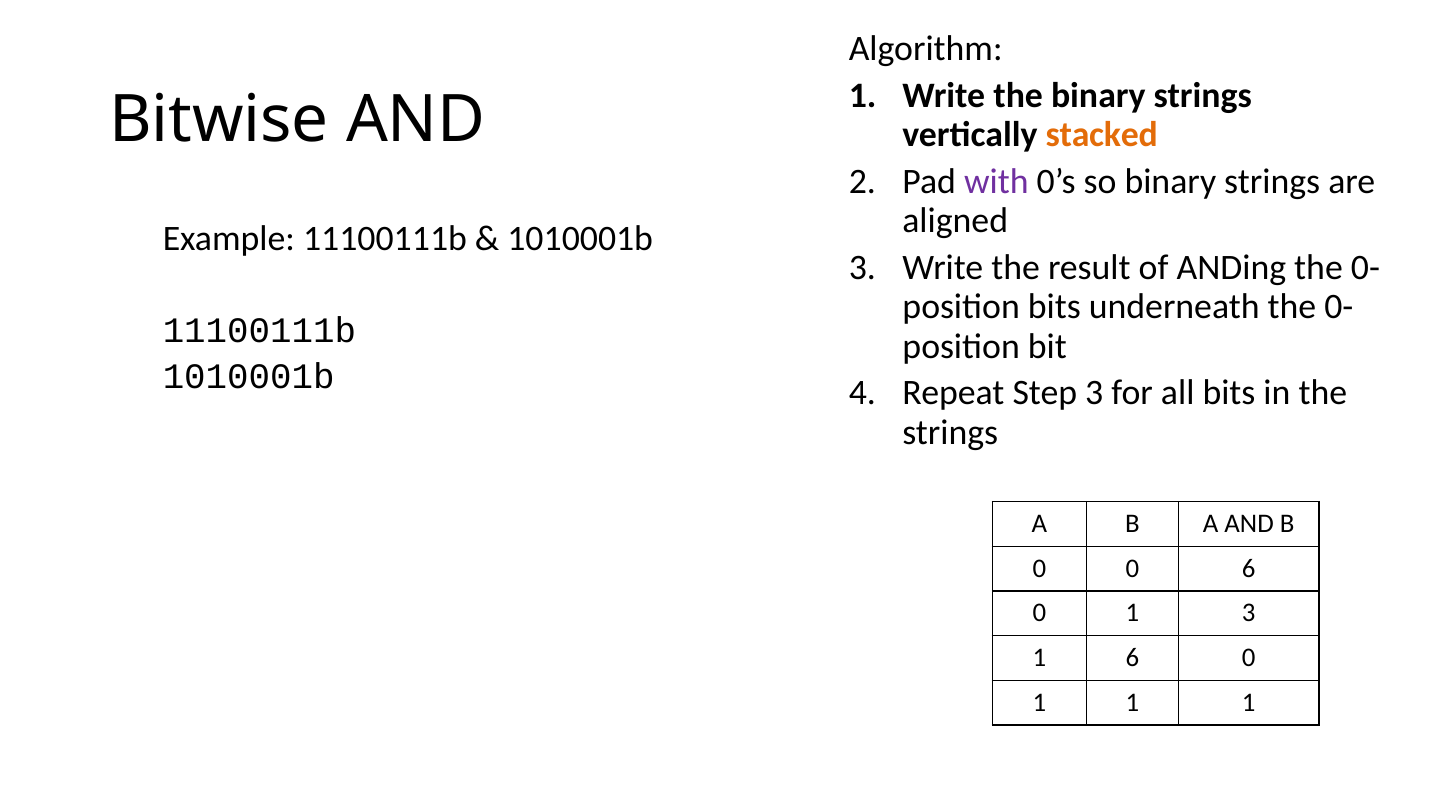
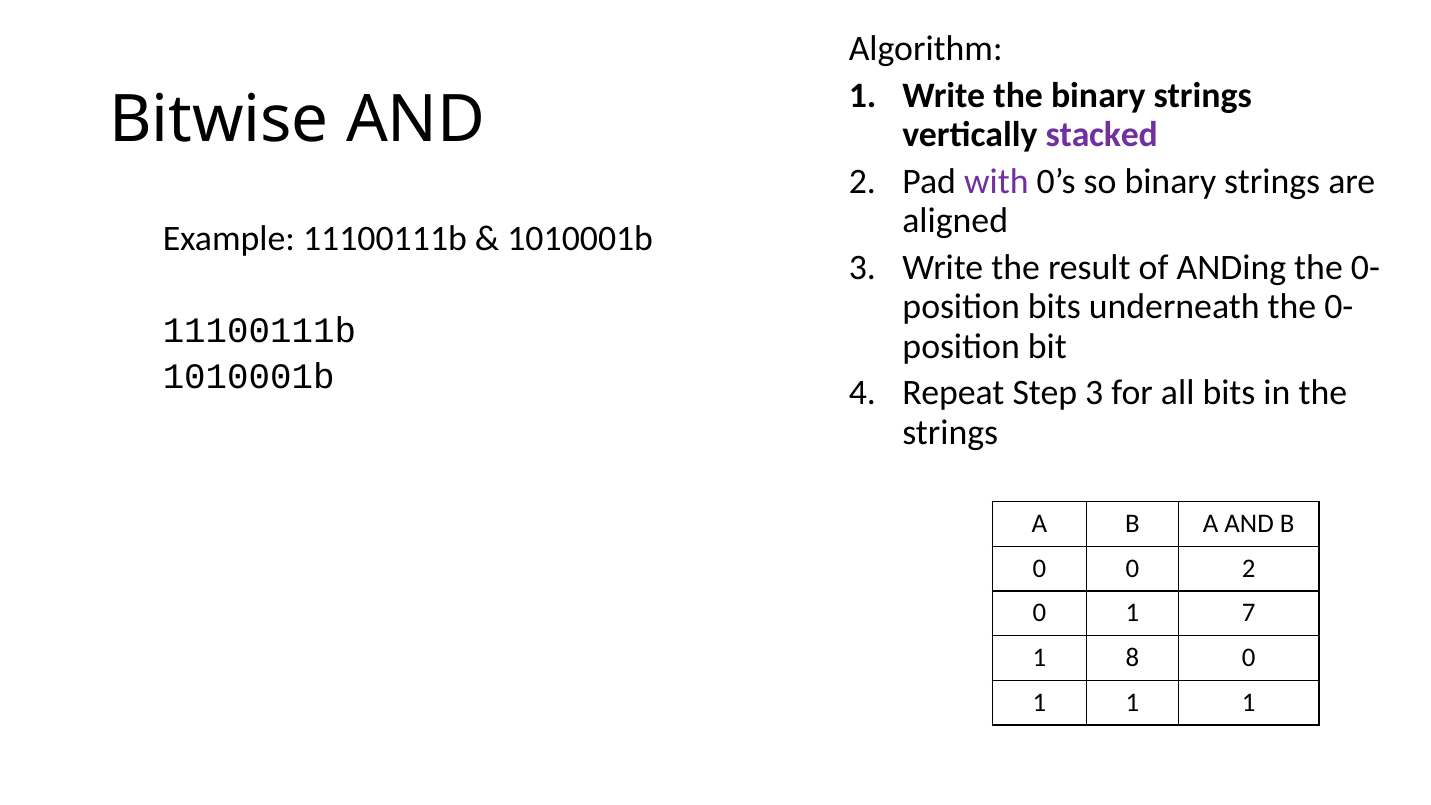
stacked colour: orange -> purple
0 6: 6 -> 2
1 3: 3 -> 7
1 6: 6 -> 8
